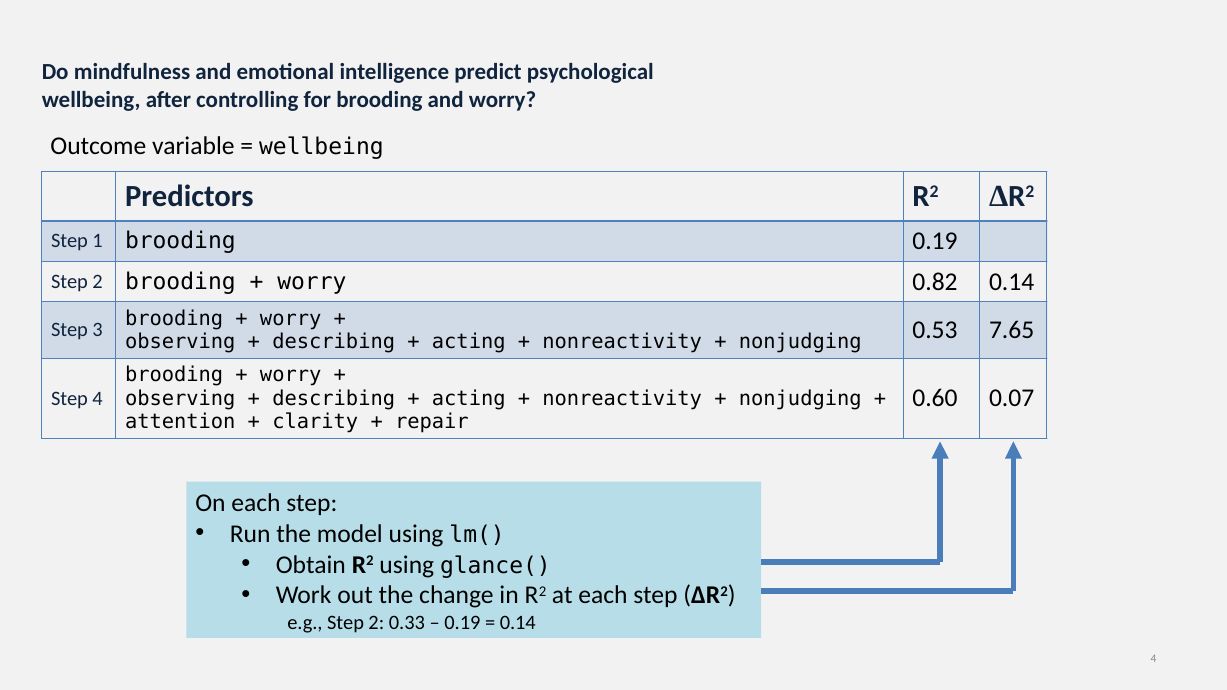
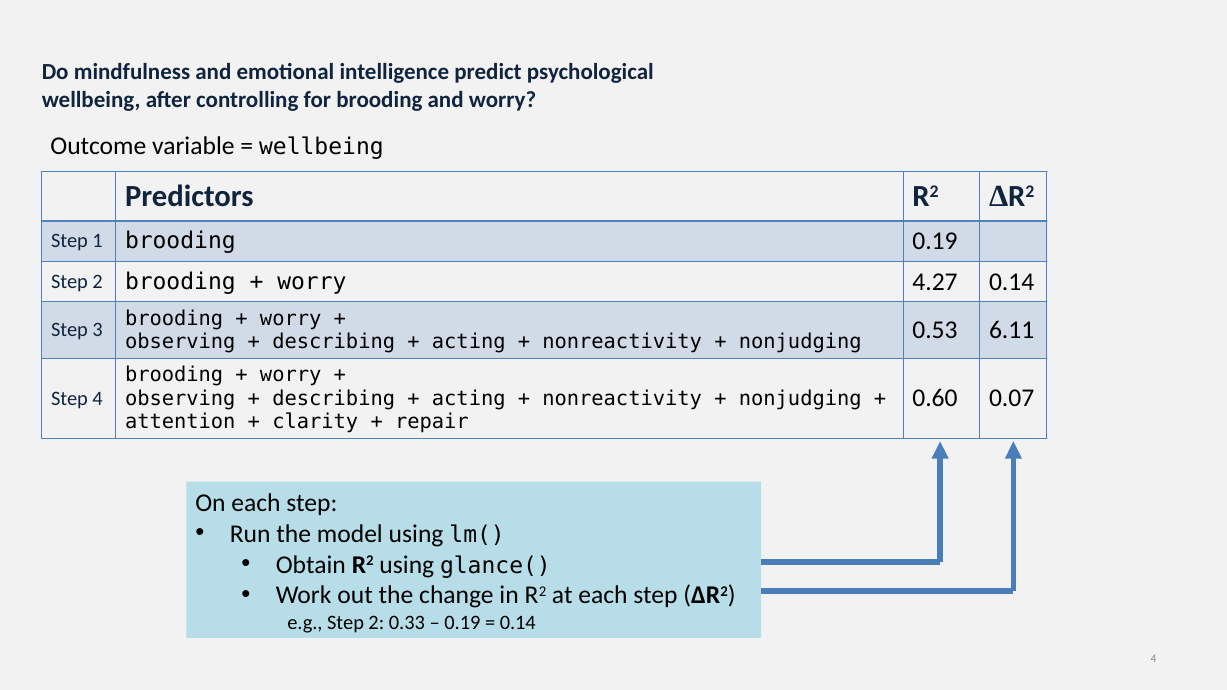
0.82: 0.82 -> 4.27
7.65: 7.65 -> 6.11
